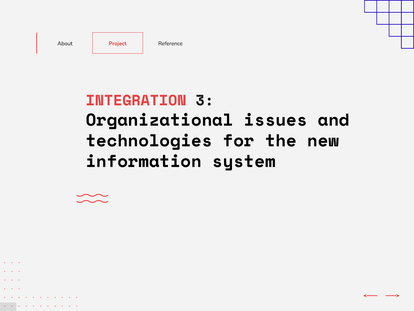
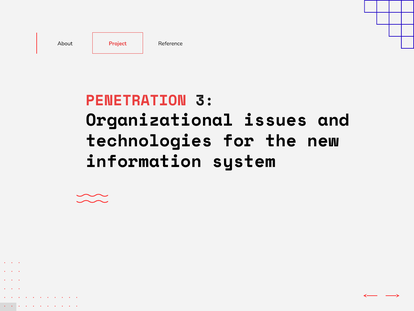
INTEGRATION: INTEGRATION -> PENETRATION
